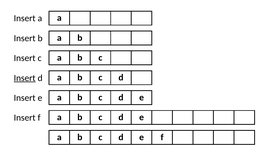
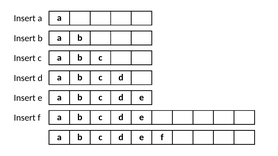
Insert at (25, 78) underline: present -> none
